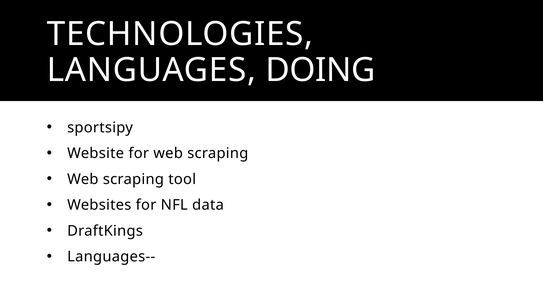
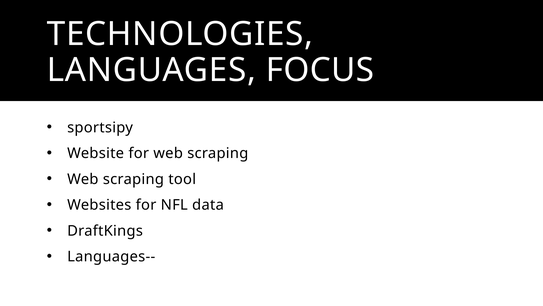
DOING: DOING -> FOCUS
